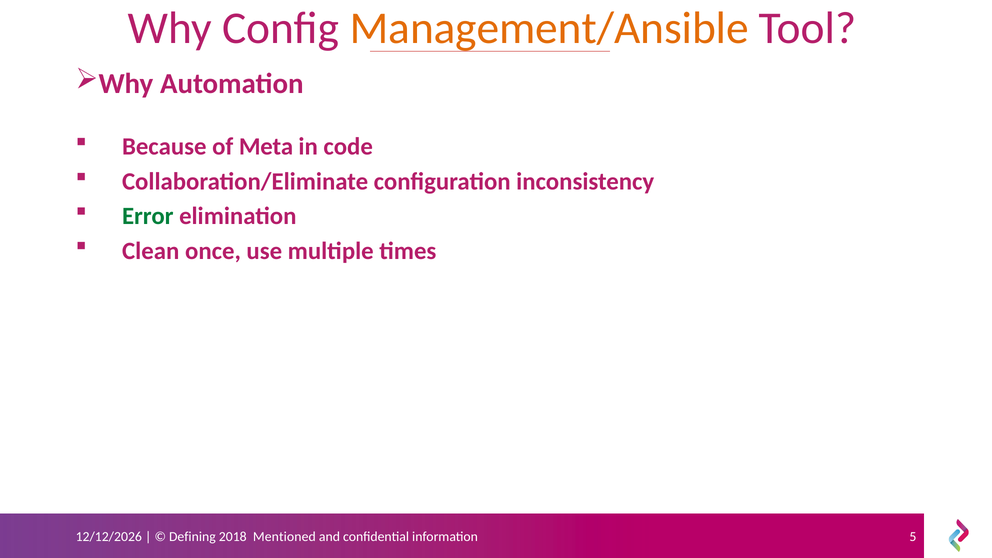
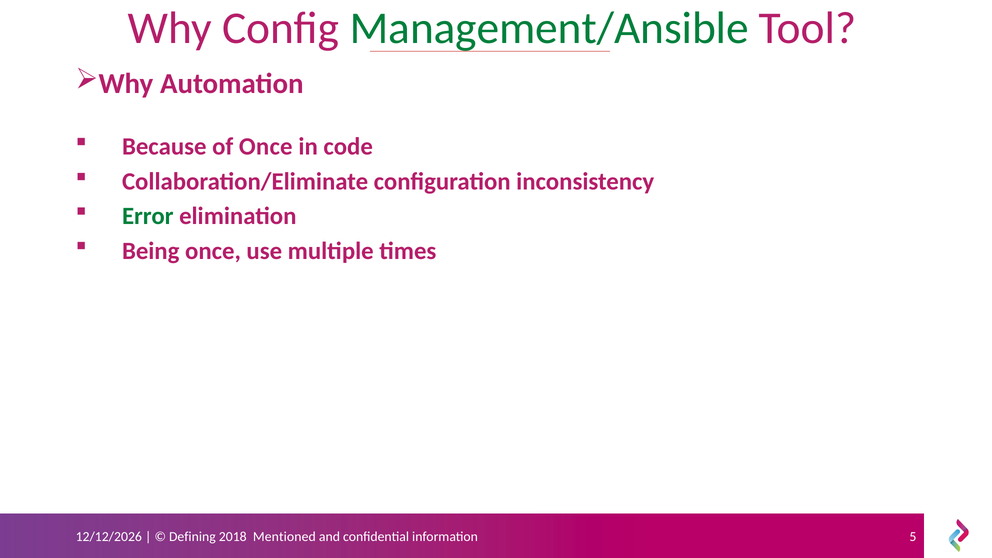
Management/Ansible colour: orange -> green
of Meta: Meta -> Once
Clean: Clean -> Being
